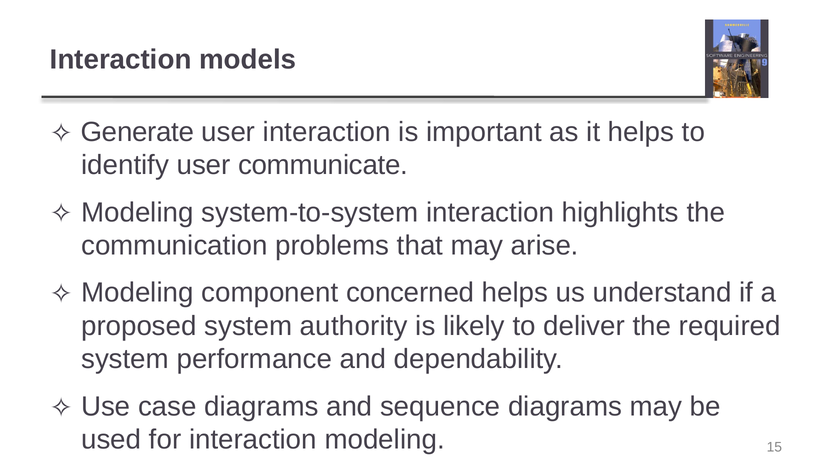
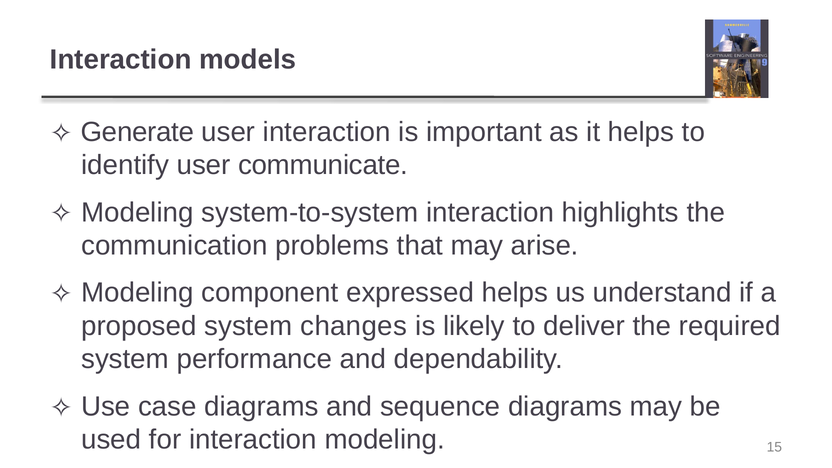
concerned: concerned -> expressed
authority: authority -> changes
